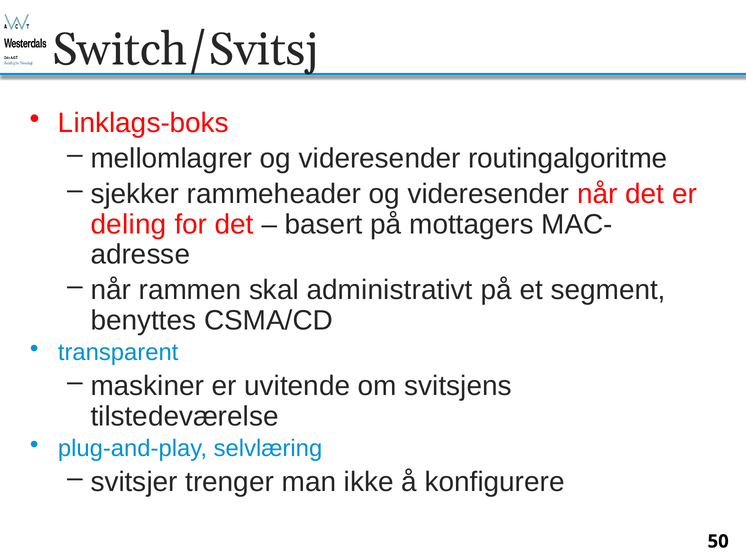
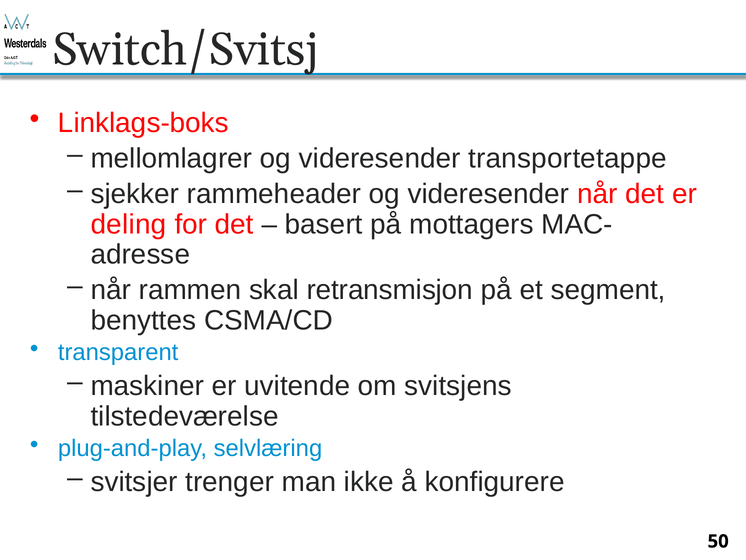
routingalgoritme: routingalgoritme -> transportetappe
administrativt: administrativt -> retransmisjon
